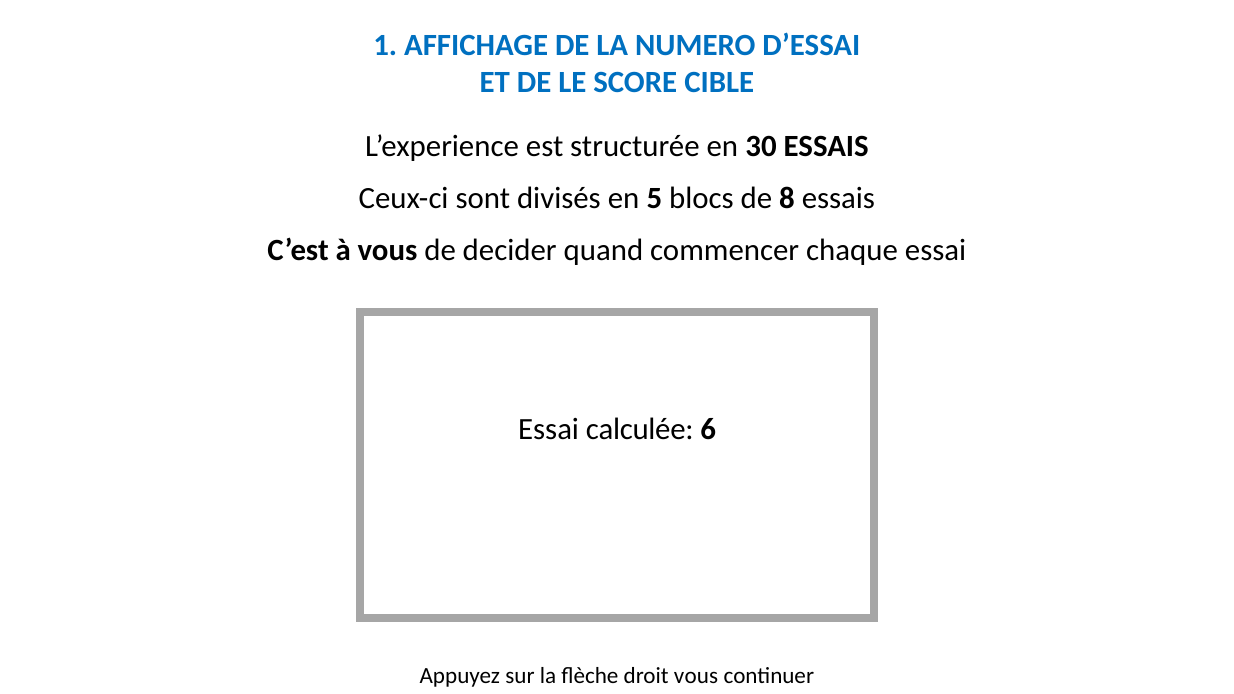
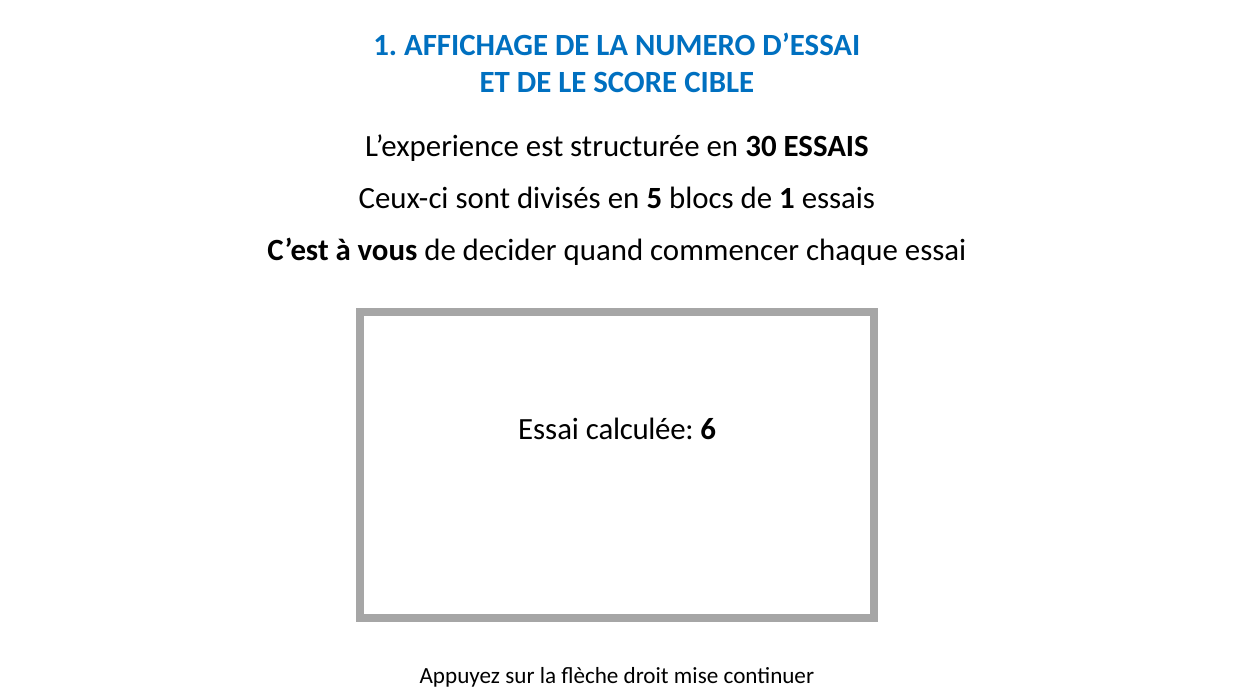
de 8: 8 -> 1
droit vous: vous -> mise
